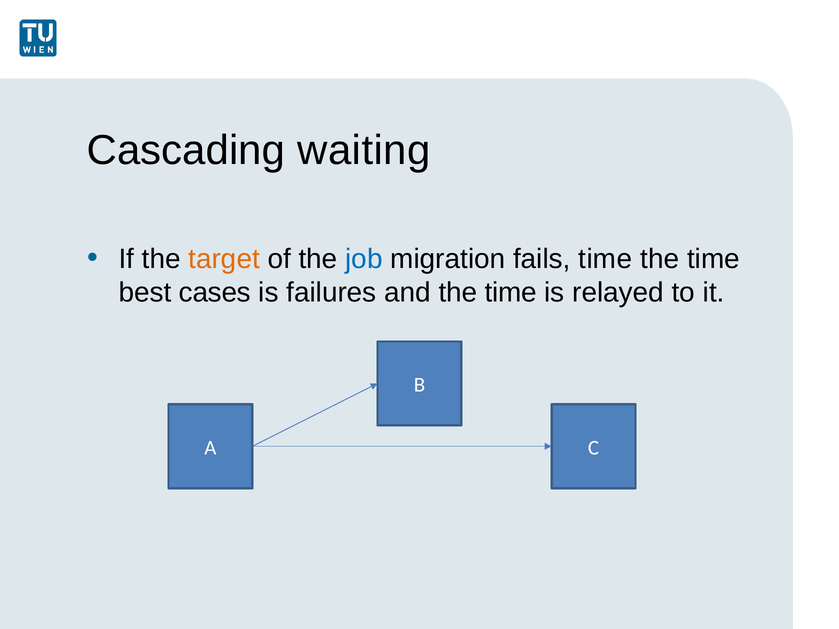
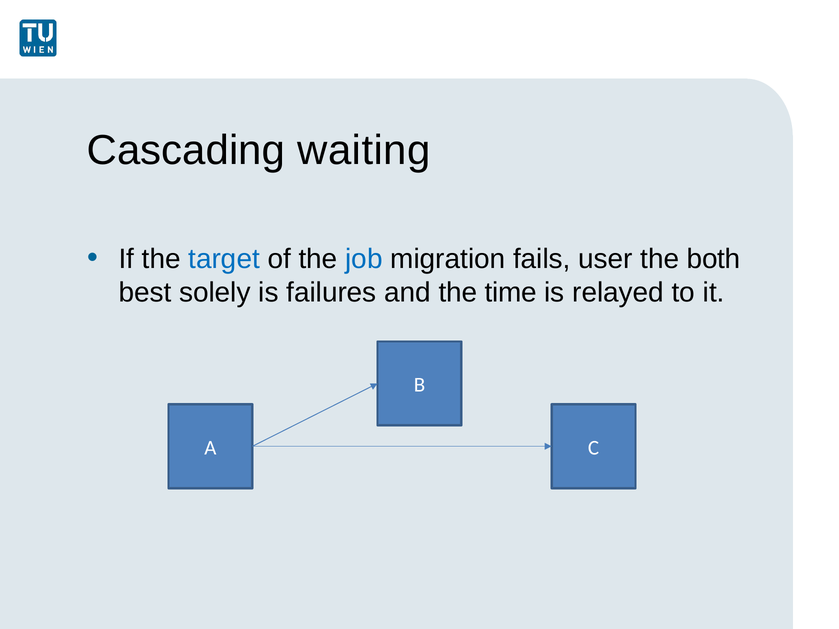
target colour: orange -> blue
fails time: time -> user
time at (713, 259): time -> both
cases: cases -> solely
